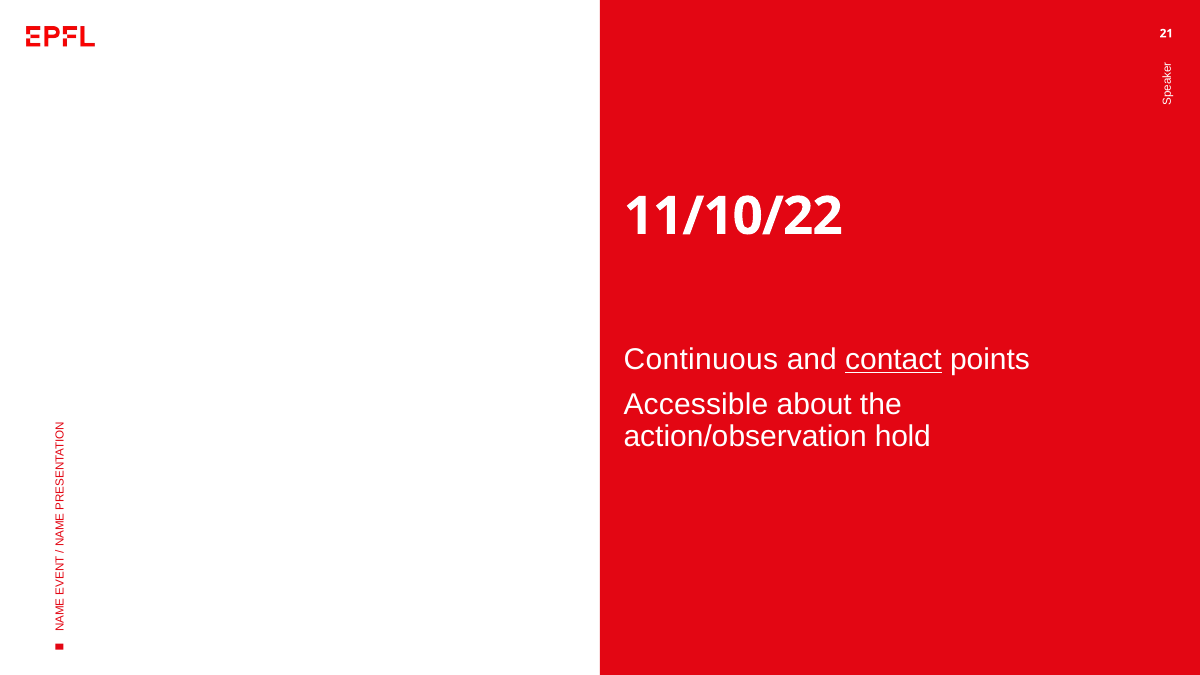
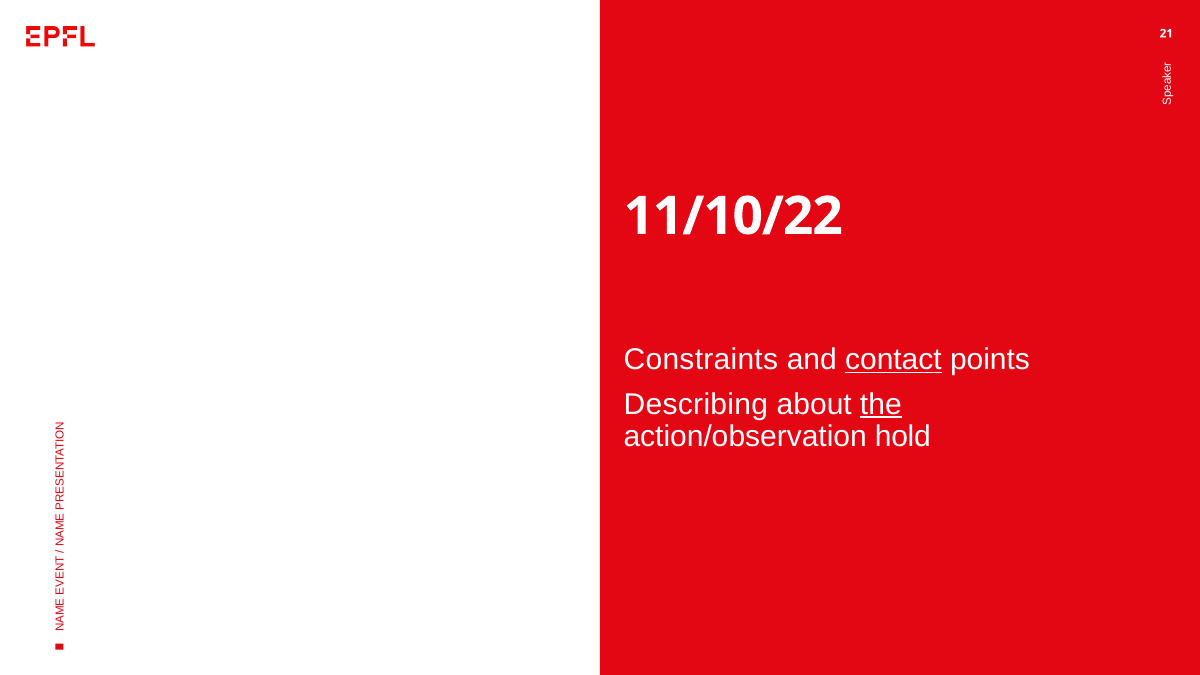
Continuous: Continuous -> Constraints
Accessible: Accessible -> Describing
the underline: none -> present
